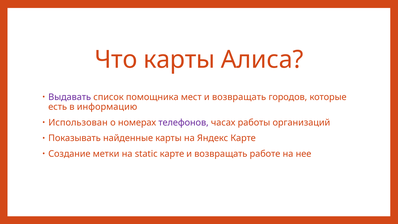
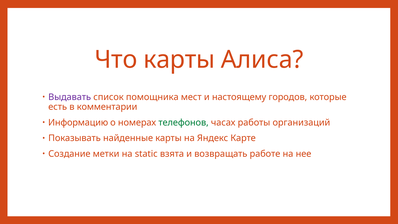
мест и возвращать: возвращать -> настоящему
информацию: информацию -> комментарии
Использован: Использован -> Информацию
телефонов colour: purple -> green
static карте: карте -> взята
